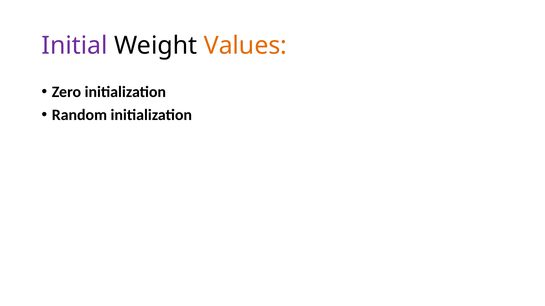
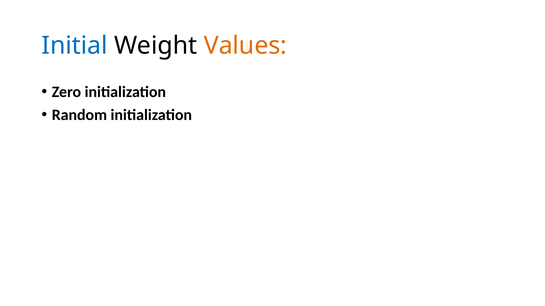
Initial colour: purple -> blue
